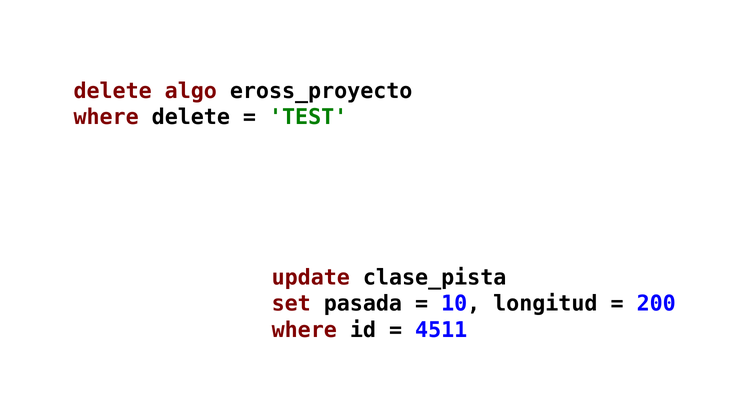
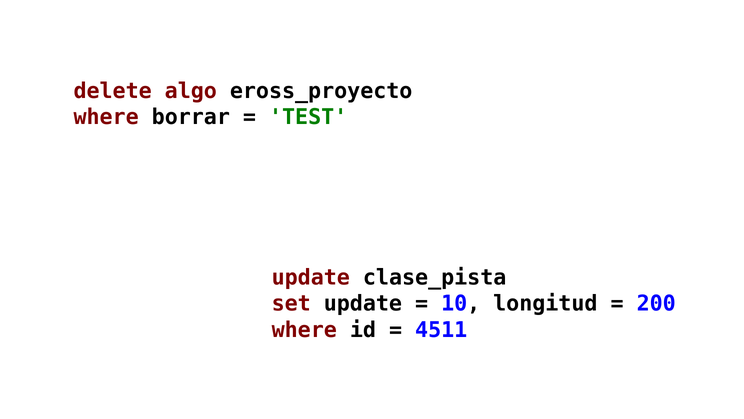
where delete: delete -> borrar
set pasada: pasada -> update
